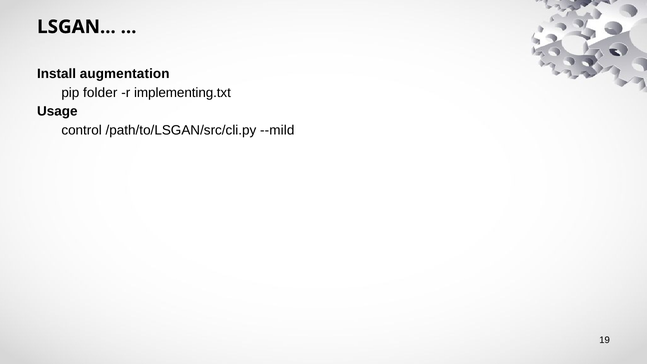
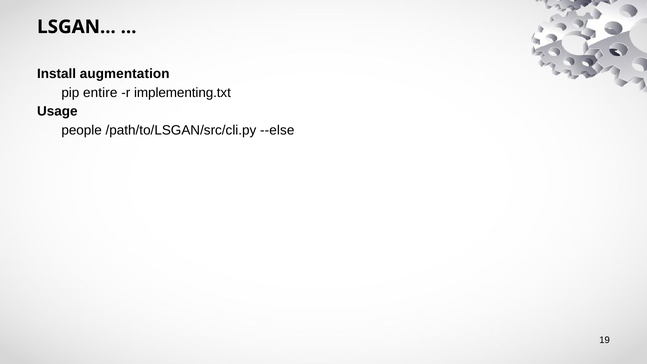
folder: folder -> entire
control: control -> people
--mild: --mild -> --else
